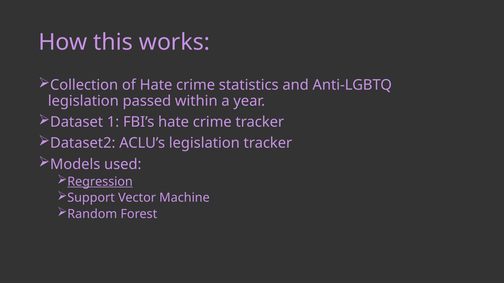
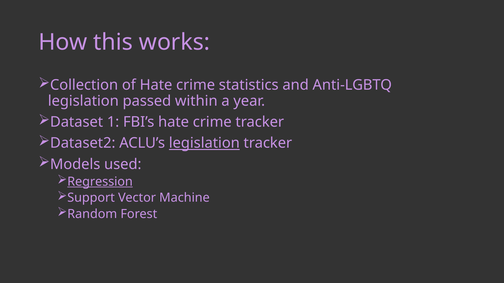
legislation at (204, 143) underline: none -> present
